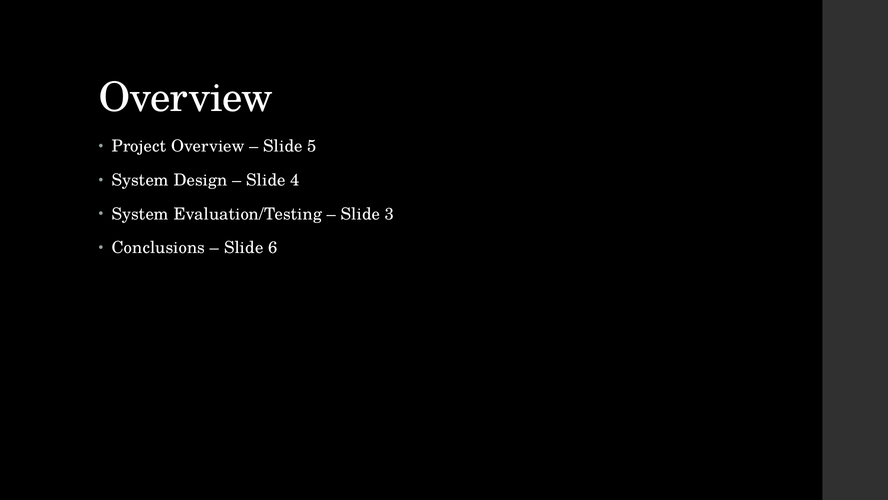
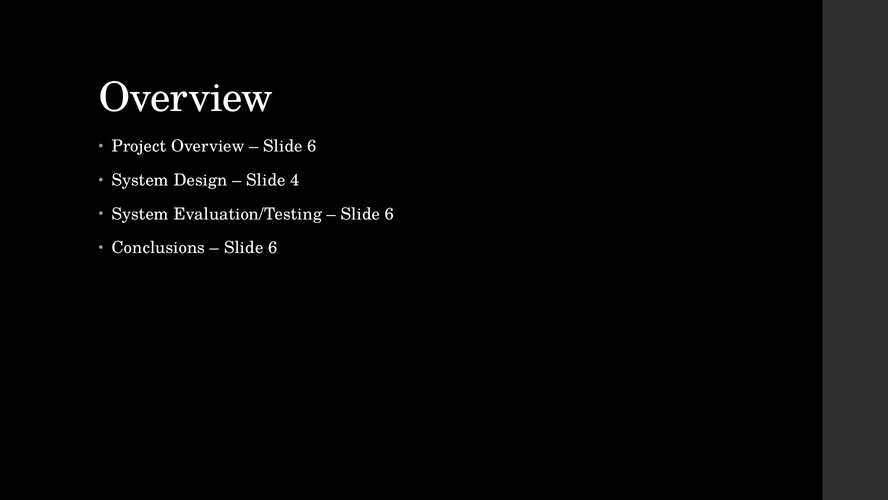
5 at (312, 146): 5 -> 6
3 at (389, 214): 3 -> 6
